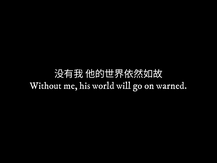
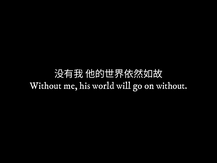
on warned: warned -> without
